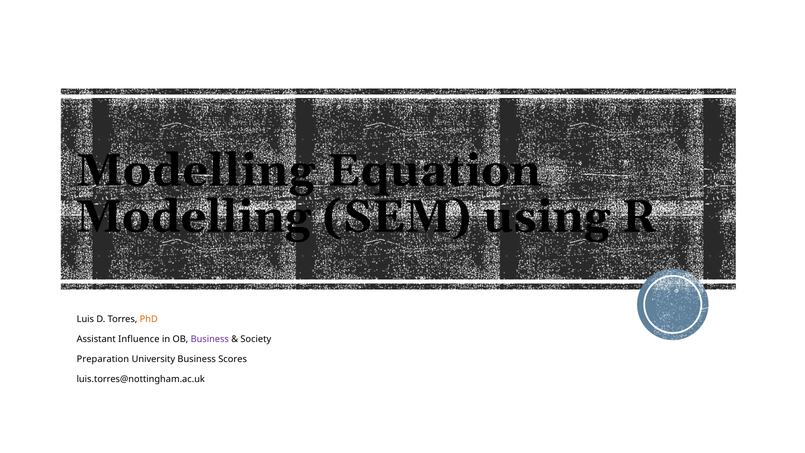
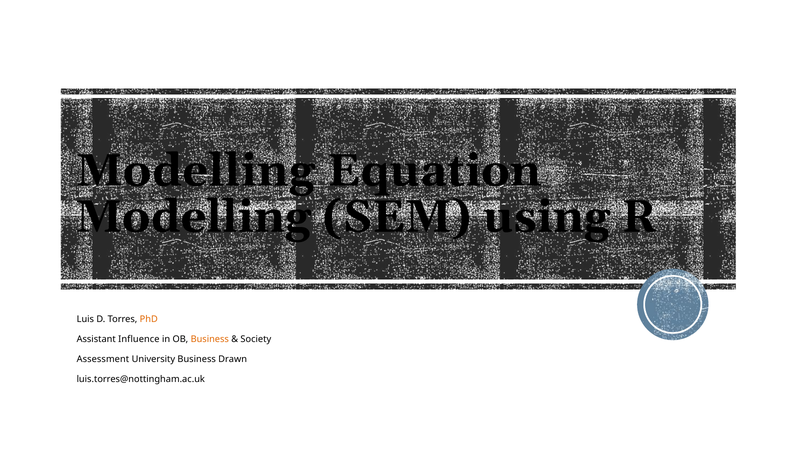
Business at (210, 339) colour: purple -> orange
Preparation: Preparation -> Assessment
Scores: Scores -> Drawn
